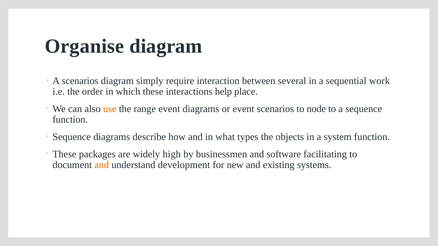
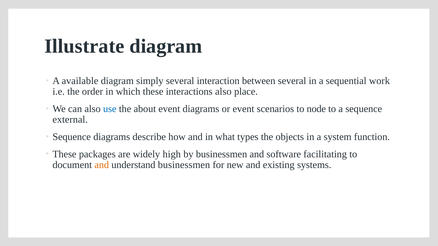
Organise: Organise -> Illustrate
A scenarios: scenarios -> available
simply require: require -> several
interactions help: help -> also
use colour: orange -> blue
range: range -> about
function at (70, 120): function -> external
understand development: development -> businessmen
